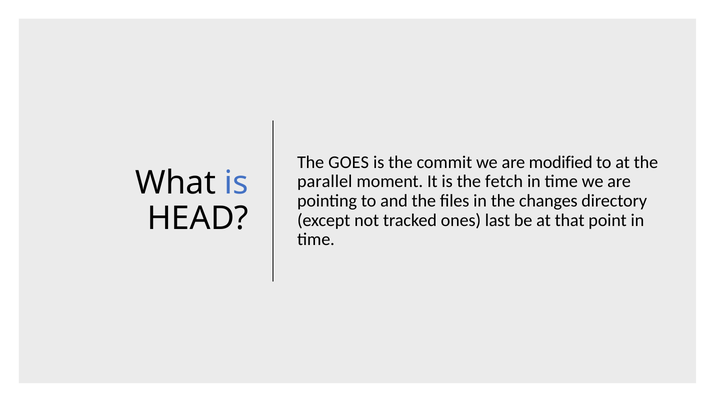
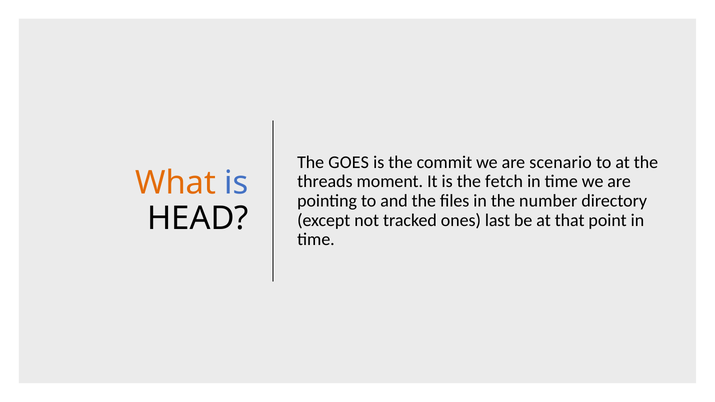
modified: modified -> scenario
What colour: black -> orange
parallel: parallel -> threads
changes: changes -> number
